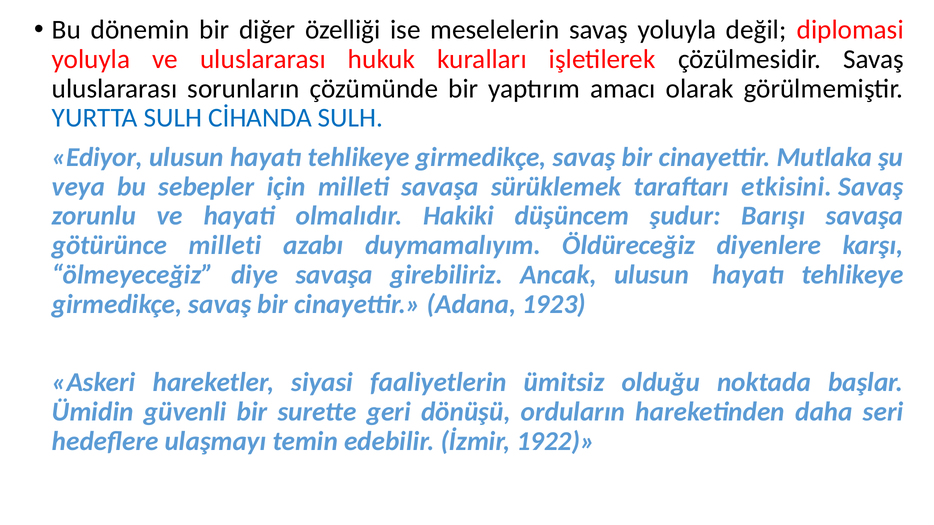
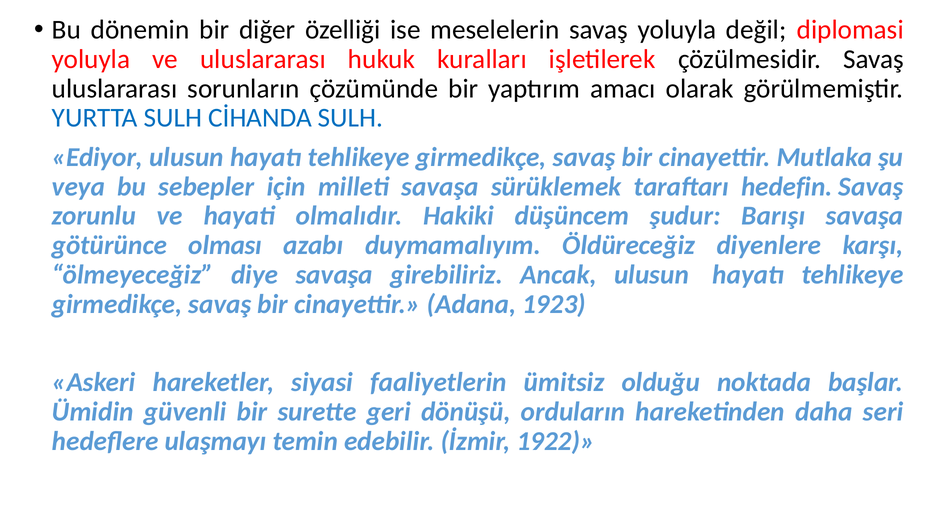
etkisini: etkisini -> hedefin
götürünce milleti: milleti -> olması
